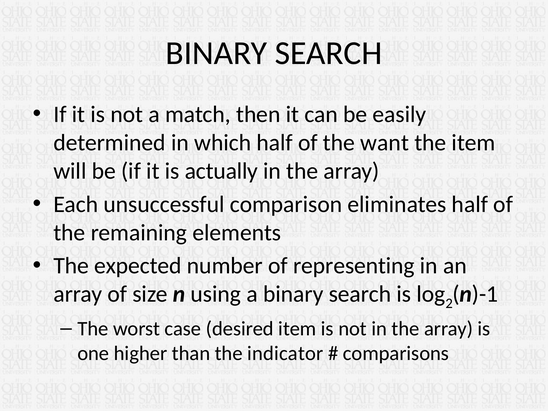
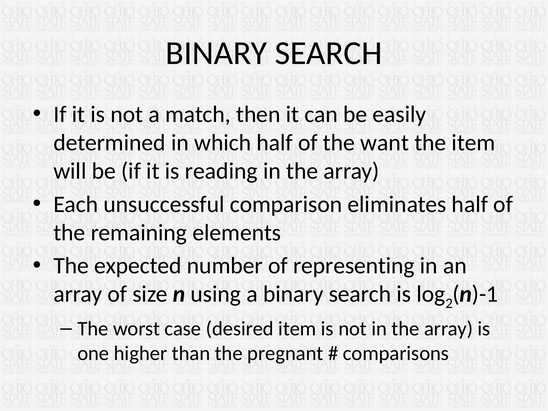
actually: actually -> reading
indicator: indicator -> pregnant
